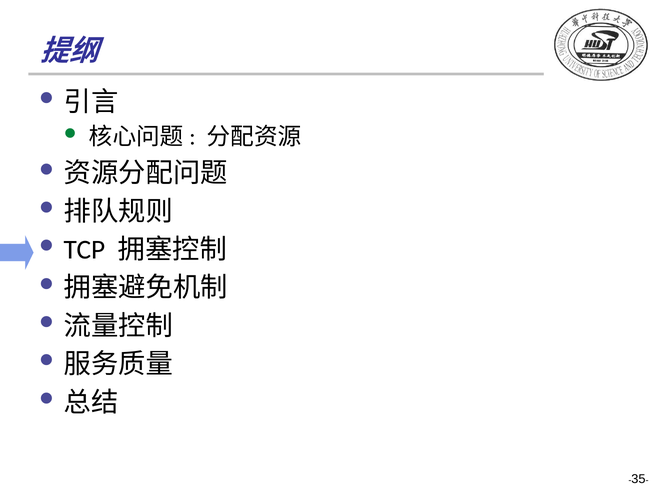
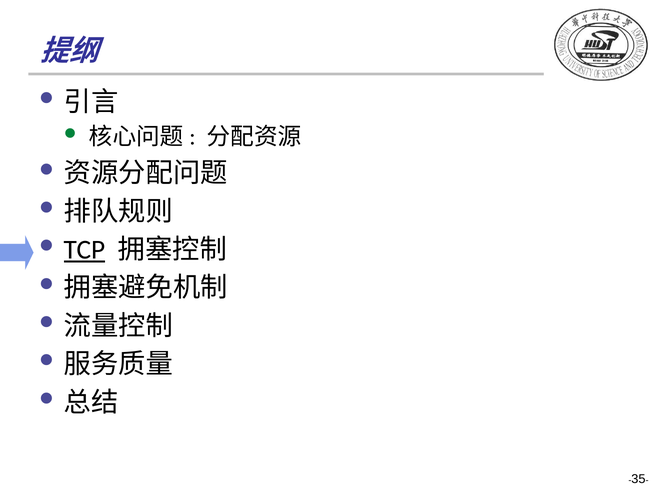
TCP underline: none -> present
